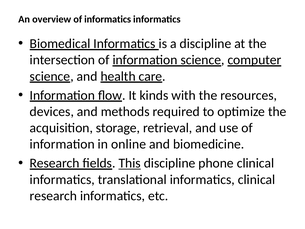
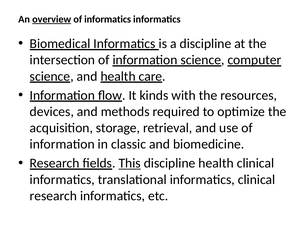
overview underline: none -> present
online: online -> classic
discipline phone: phone -> health
